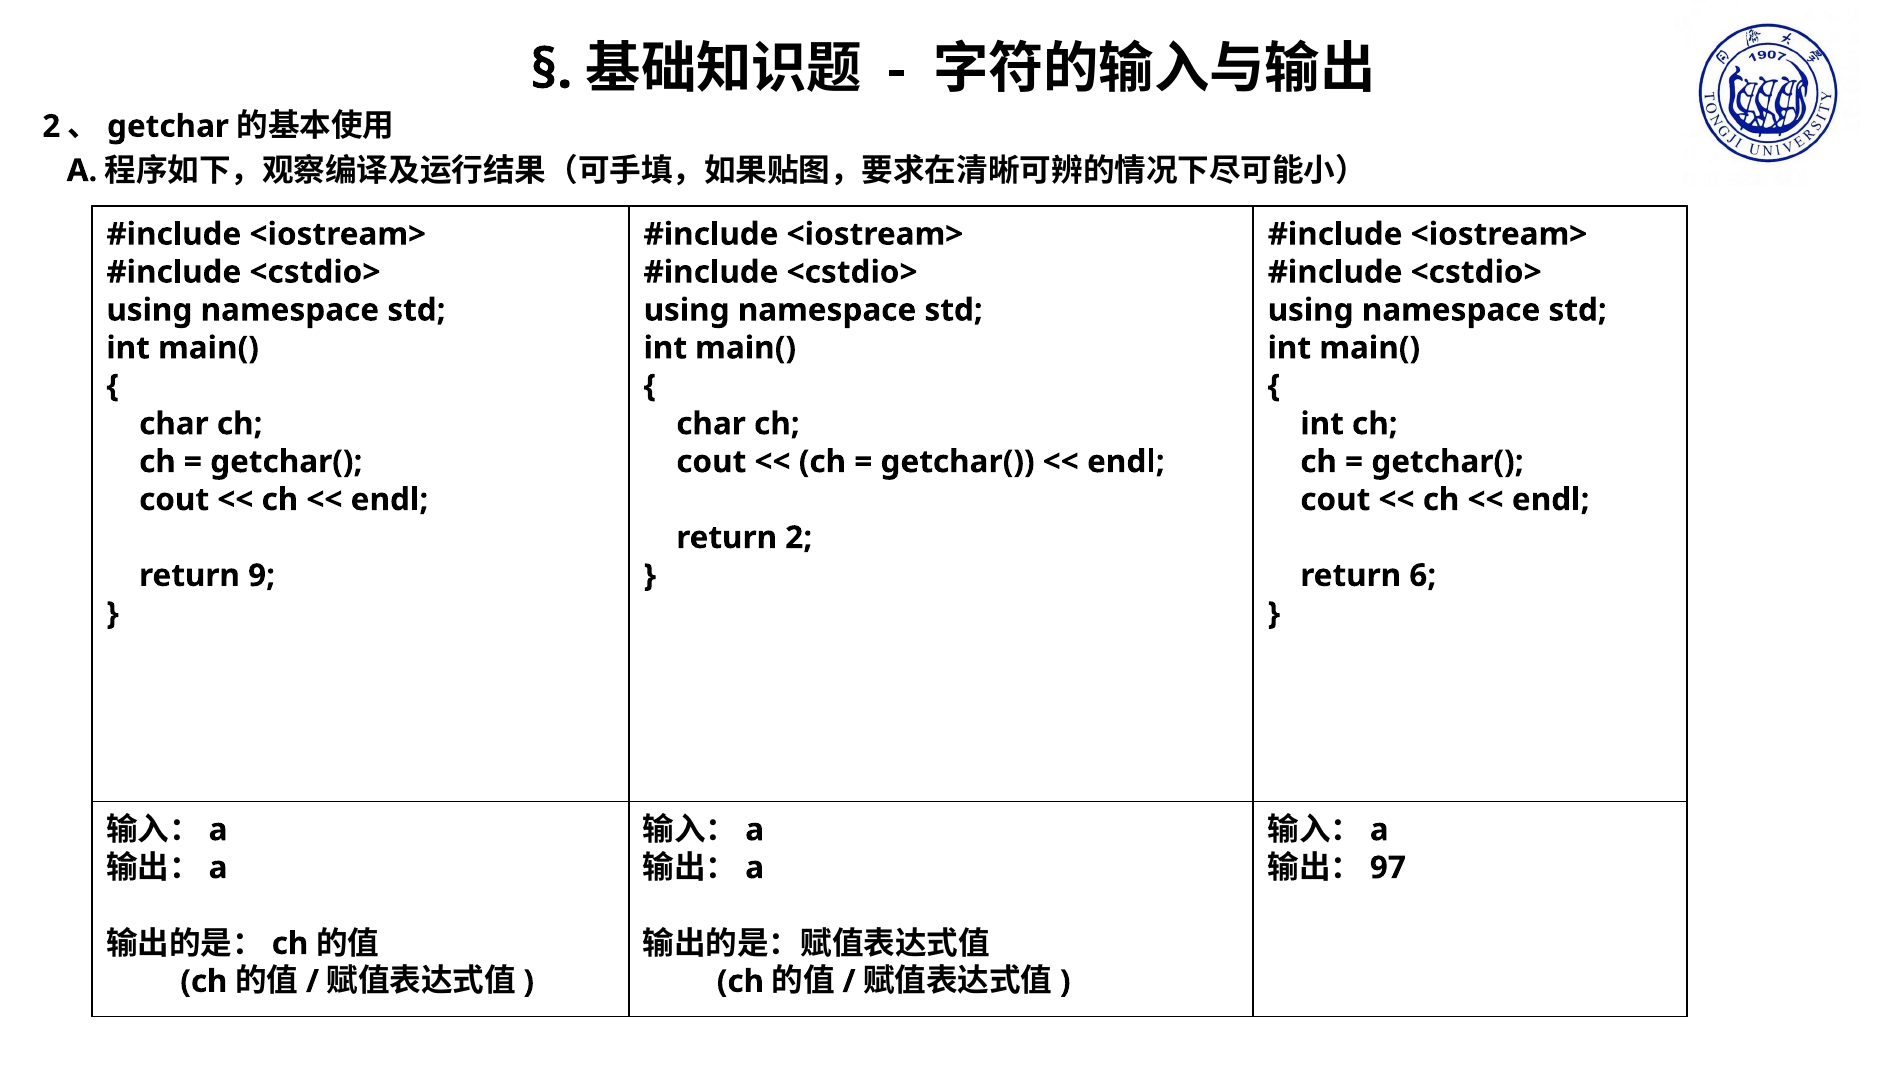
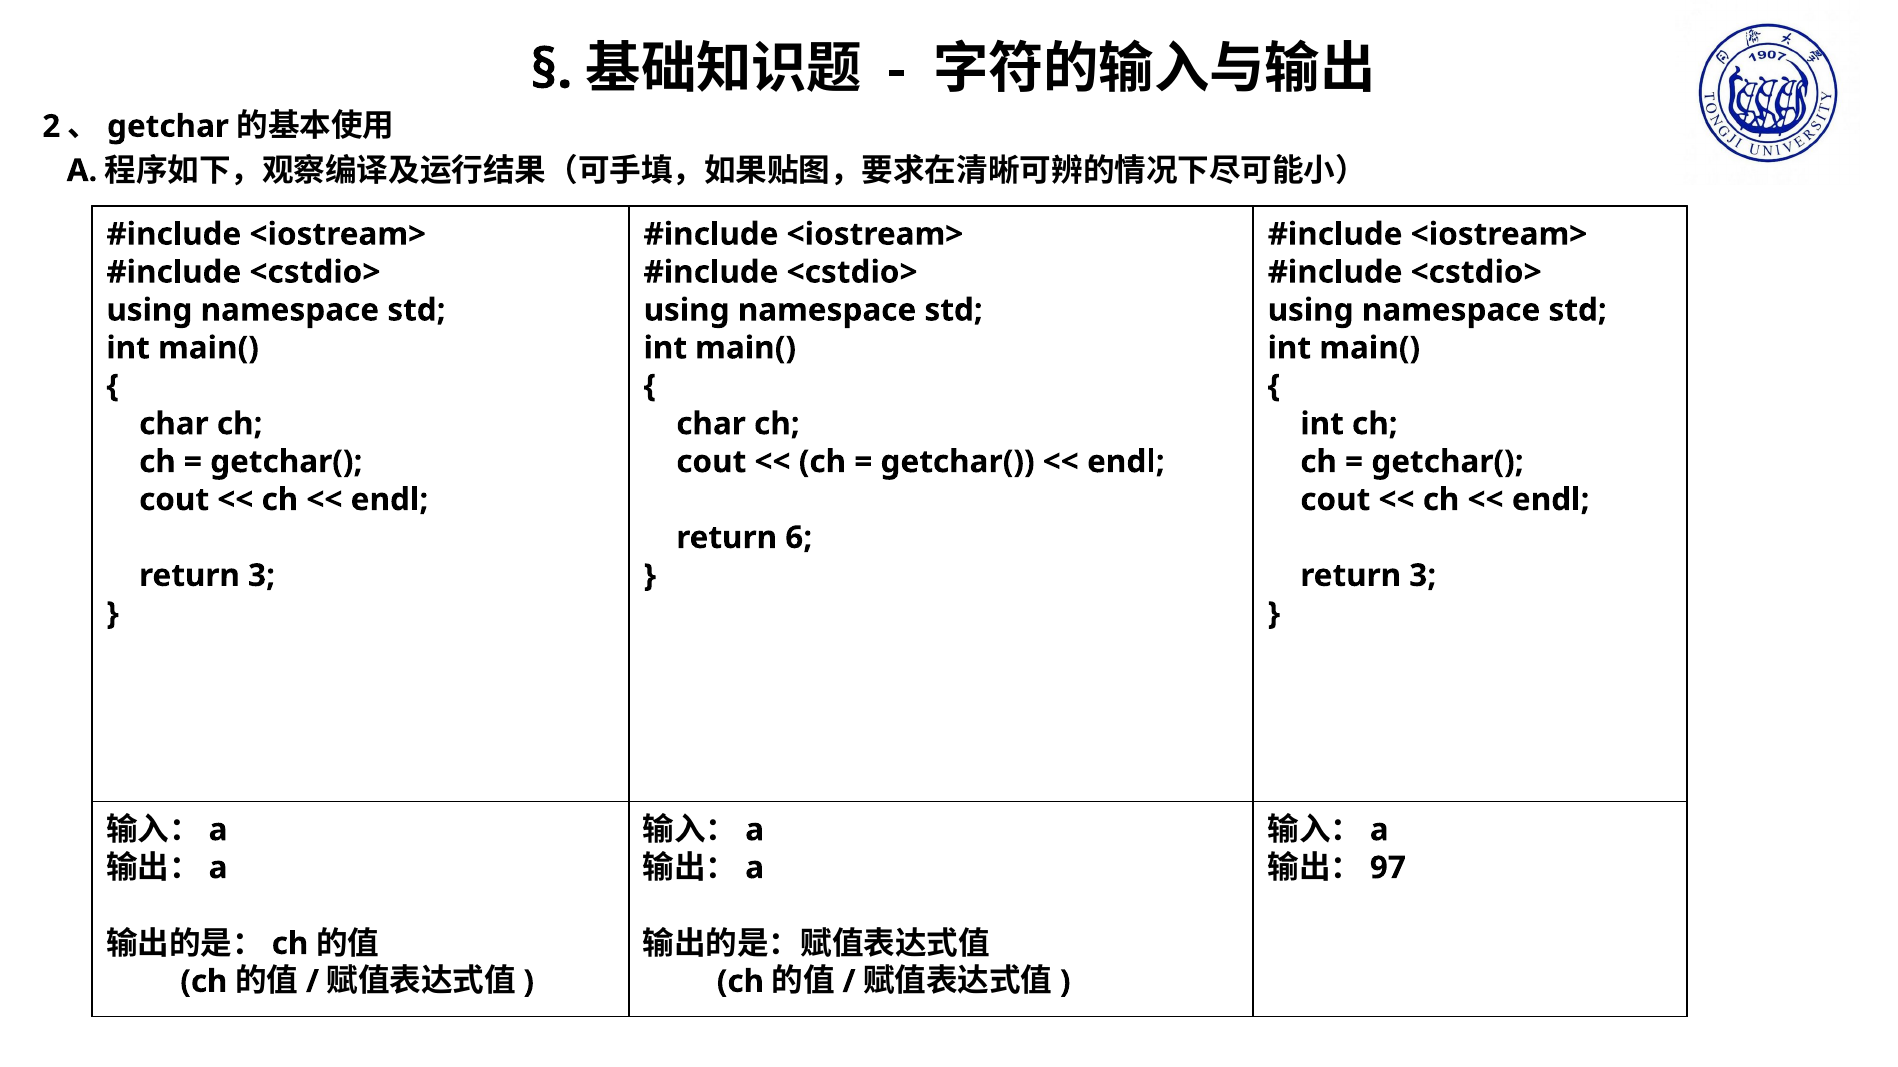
return 2: 2 -> 6
9 at (262, 576): 9 -> 3
6 at (1423, 576): 6 -> 3
